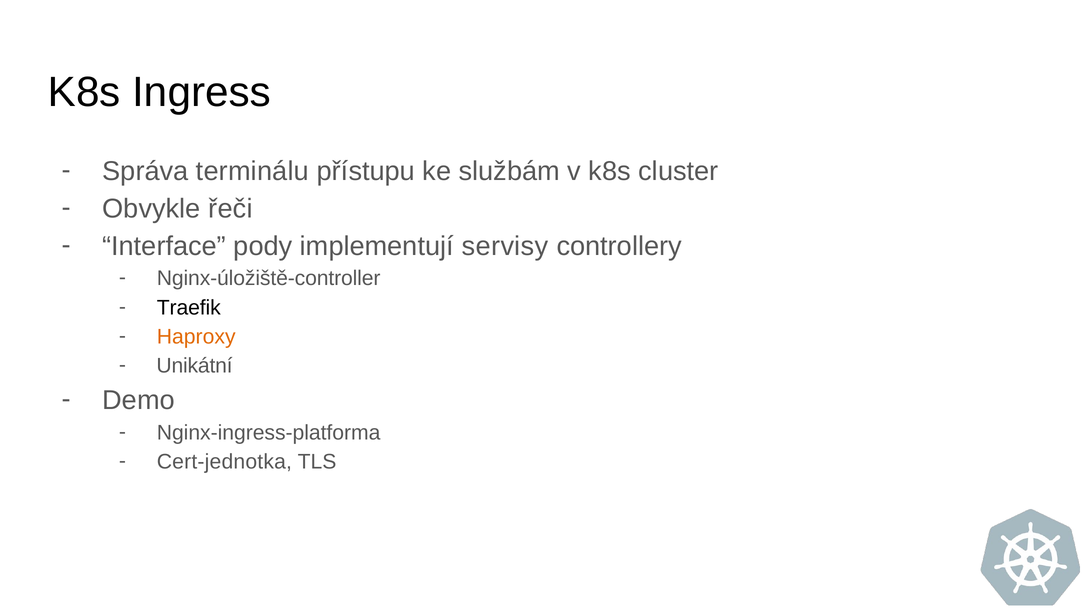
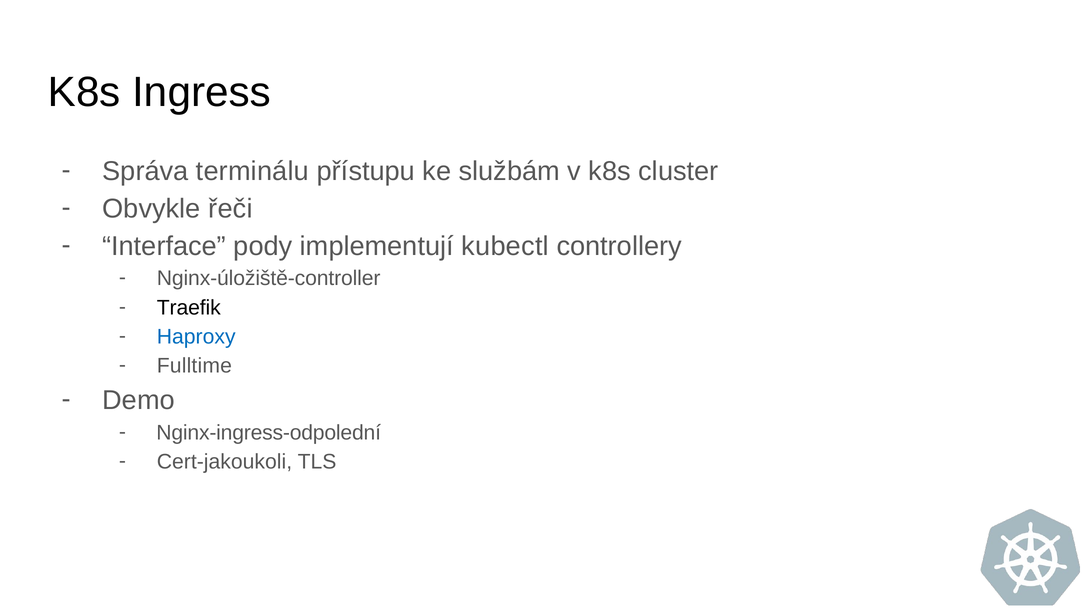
servisy: servisy -> kubectl
Haproxy colour: orange -> blue
Unikátní: Unikátní -> Fulltime
Nginx-ingress-platforma: Nginx-ingress-platforma -> Nginx-ingress-odpolední
Cert-jednotka: Cert-jednotka -> Cert-jakoukoli
